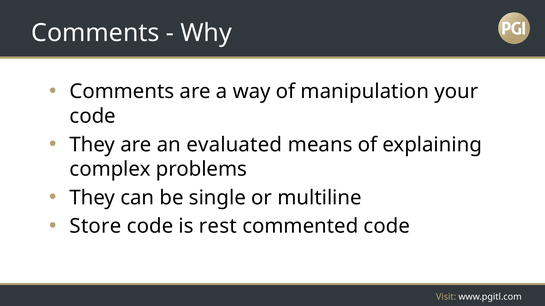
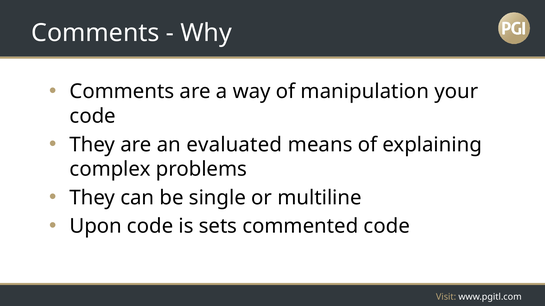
Store: Store -> Upon
rest: rest -> sets
